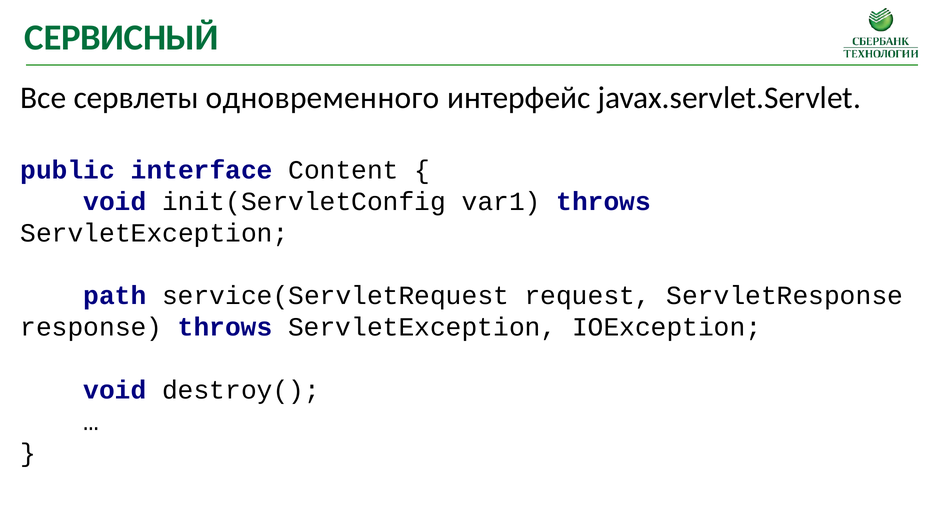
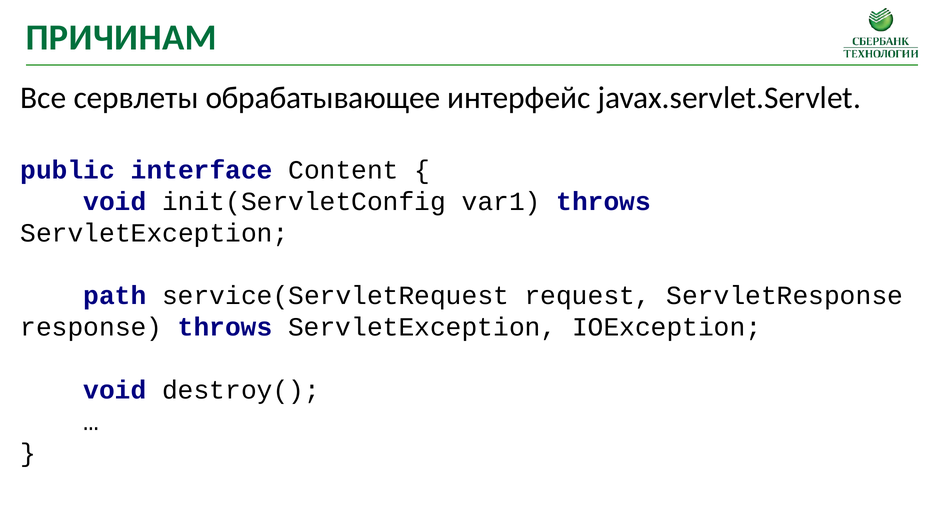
СЕРВИСНЫЙ: СЕРВИСНЫЙ -> ПРИЧИНАМ
одновременного: одновременного -> обрабатывающее
